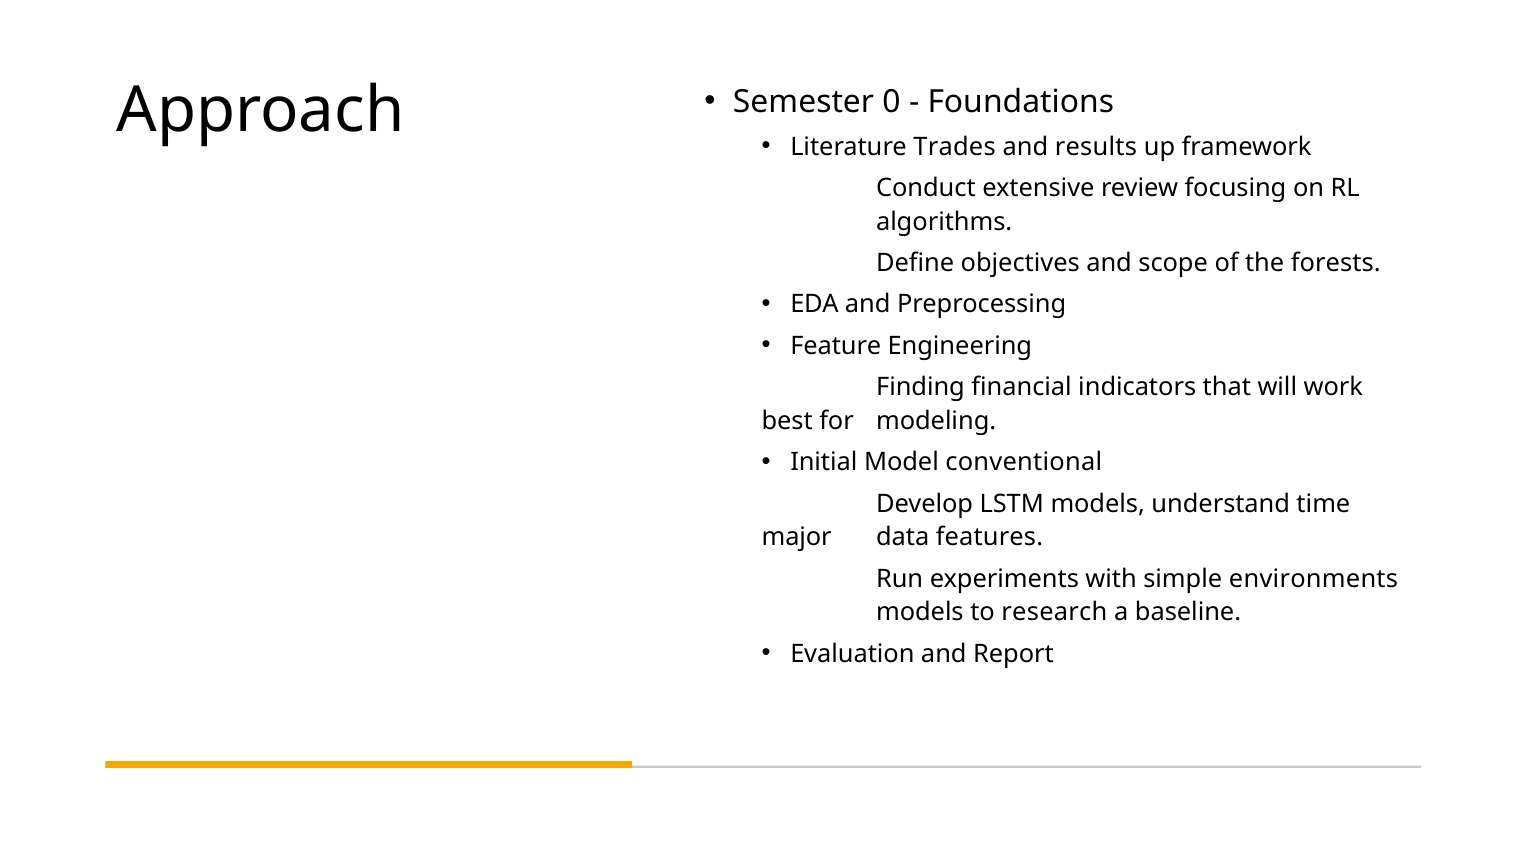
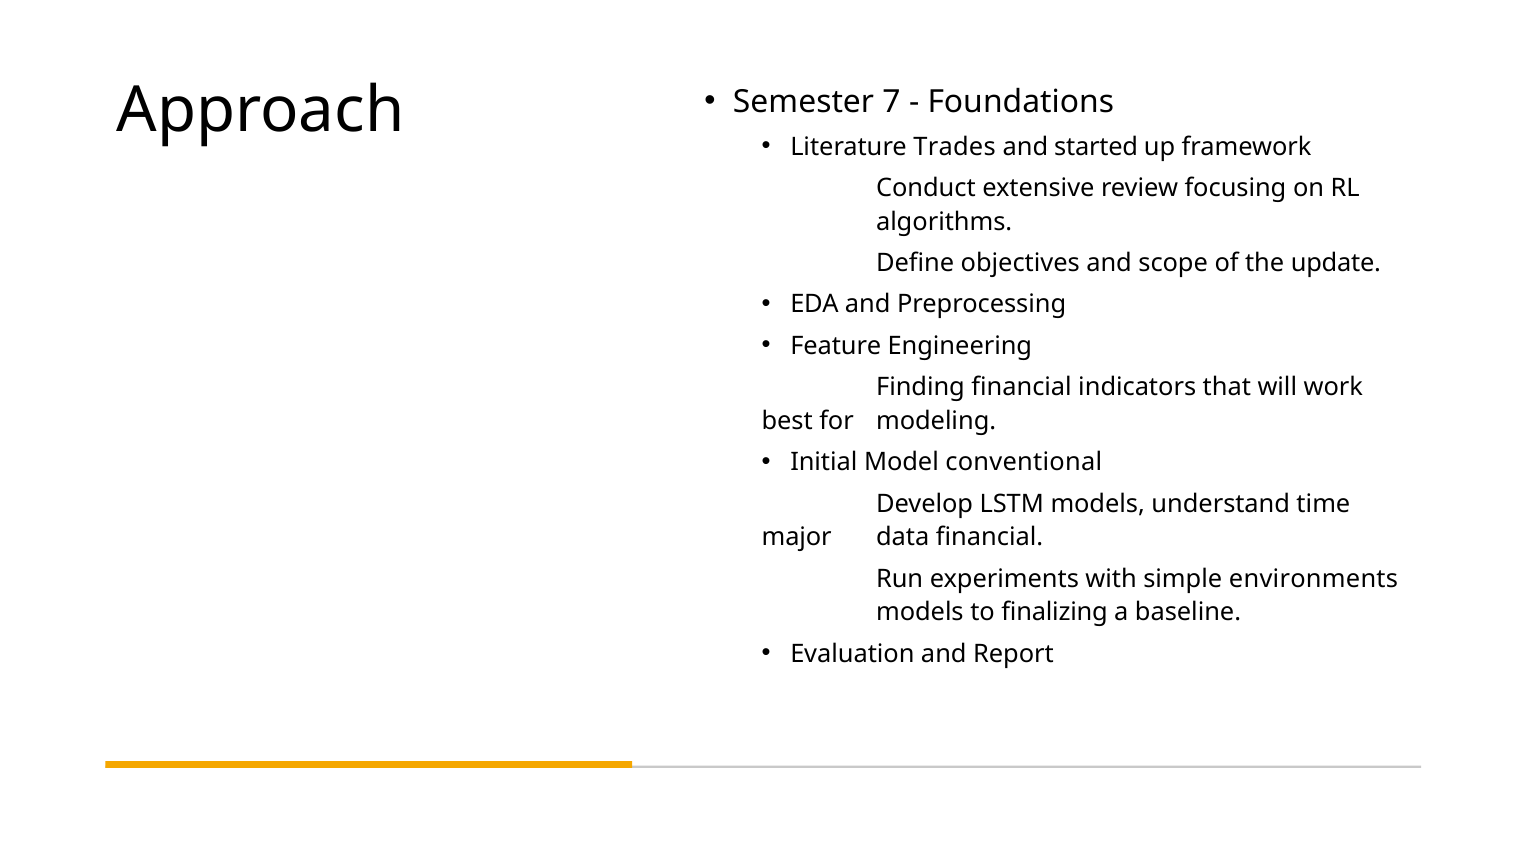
0: 0 -> 7
results: results -> started
forests: forests -> update
data features: features -> financial
research: research -> finalizing
